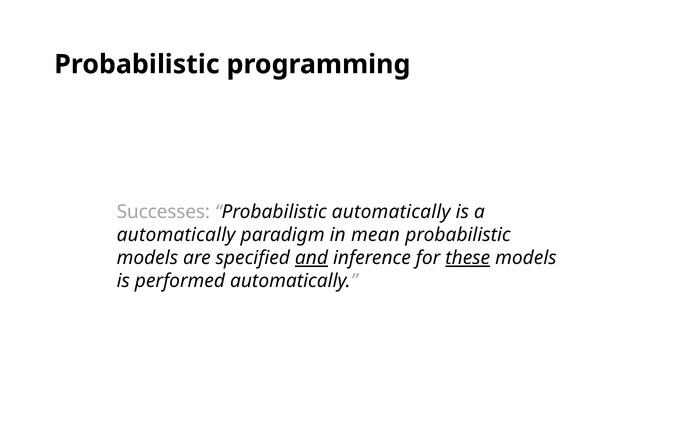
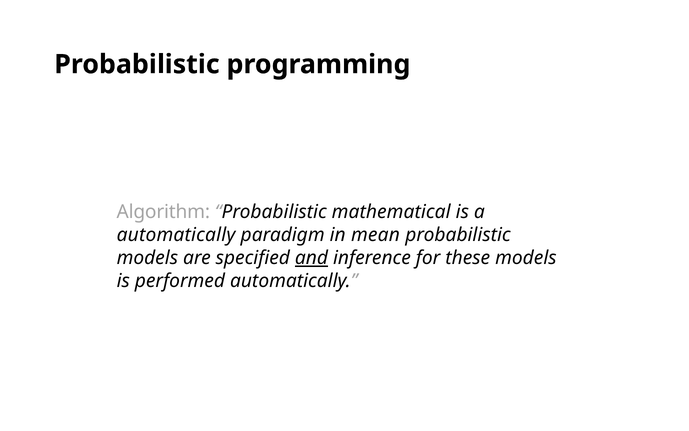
Successes: Successes -> Algorithm
Probabilistic automatically: automatically -> mathematical
these underline: present -> none
